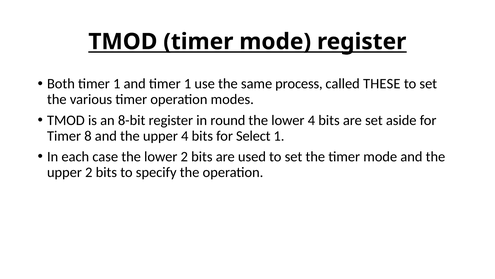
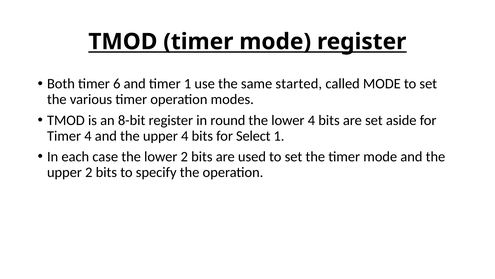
Both timer 1: 1 -> 6
process: process -> started
called THESE: THESE -> MODE
Timer 8: 8 -> 4
